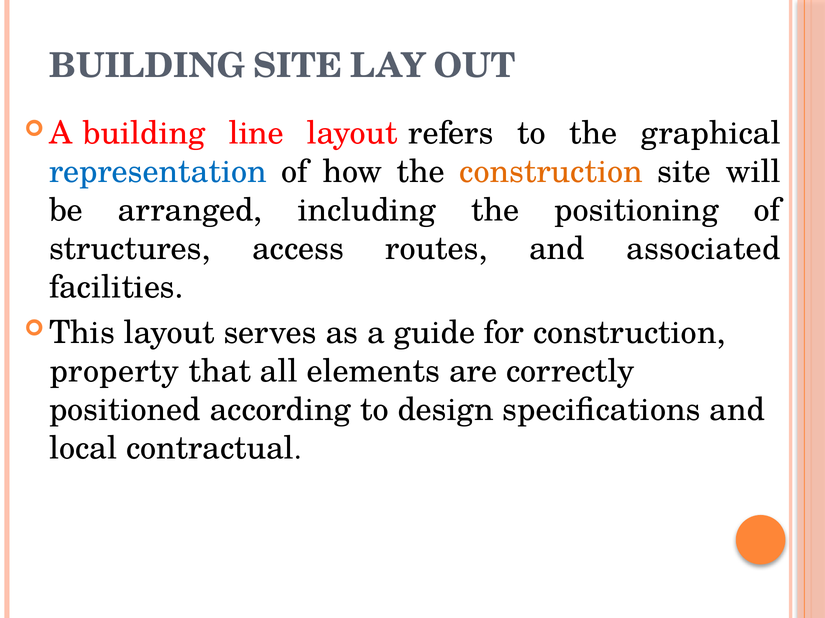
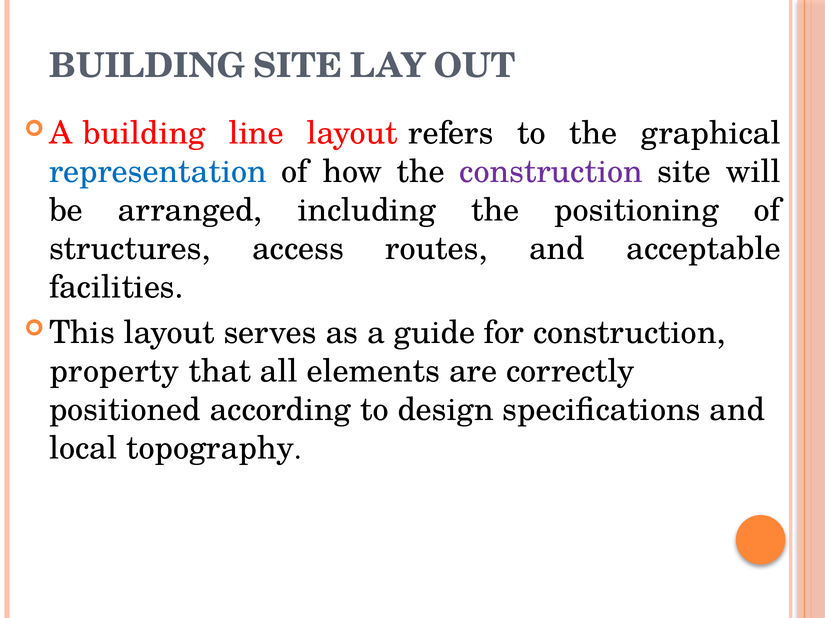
construction at (551, 172) colour: orange -> purple
associated: associated -> acceptable
contractual: contractual -> topography
